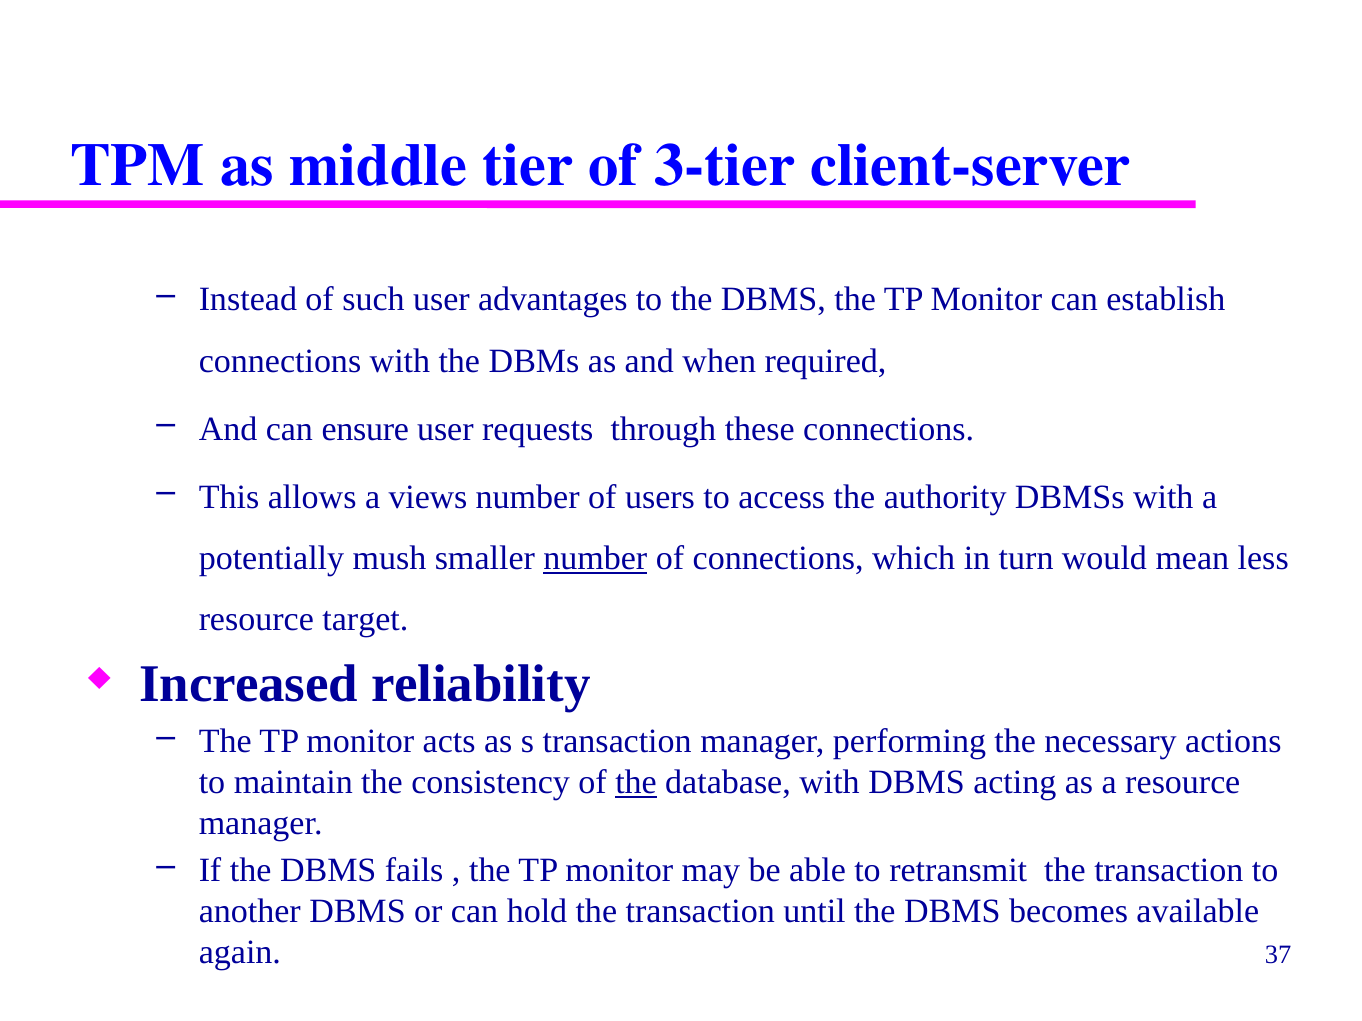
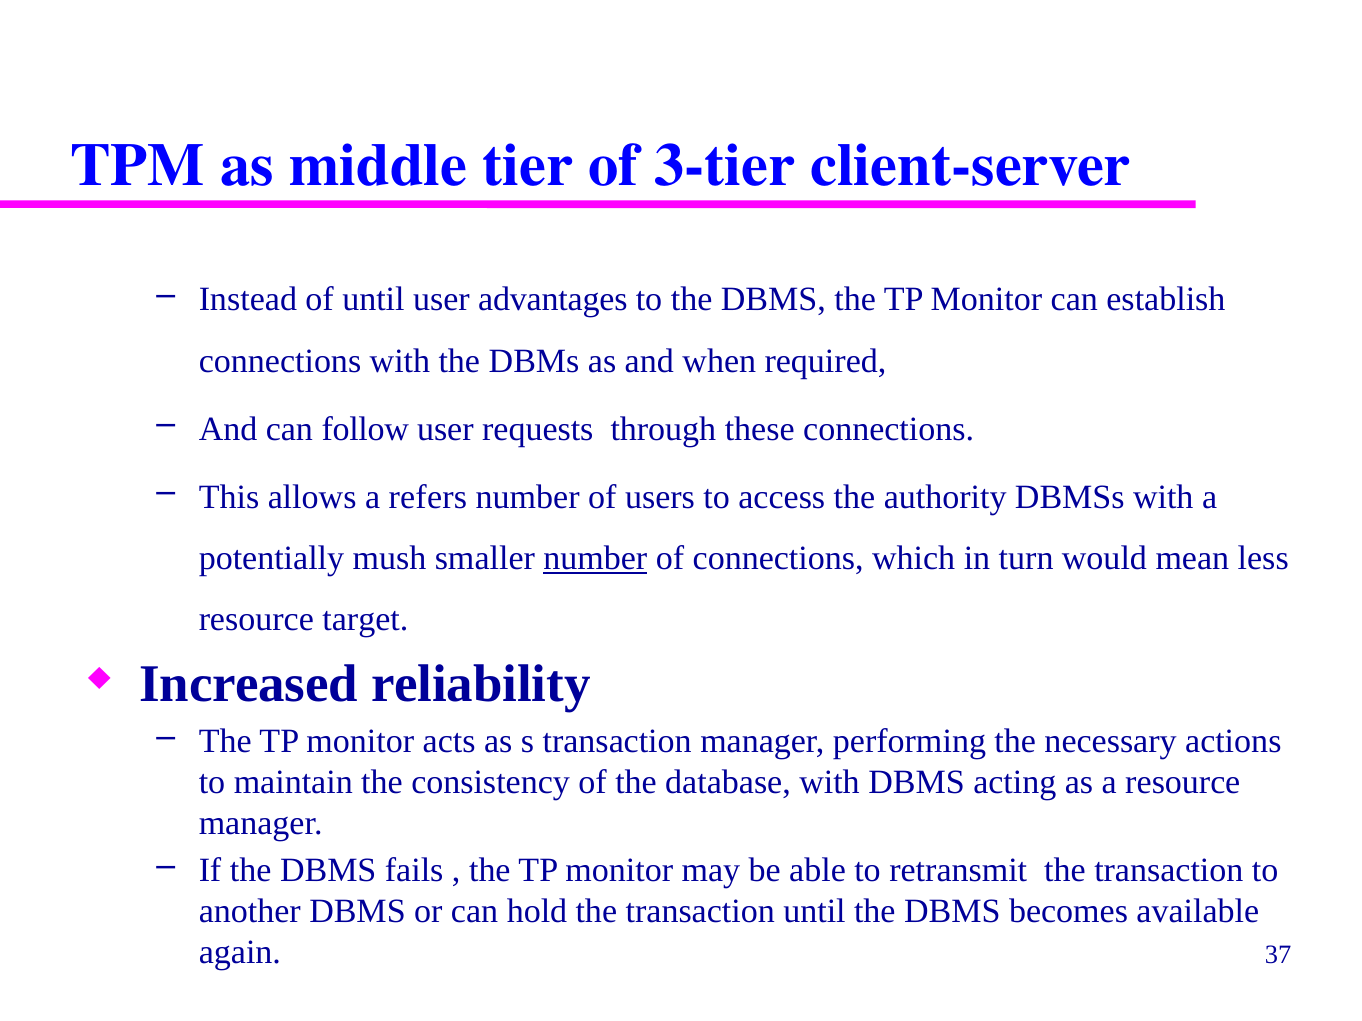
of such: such -> until
ensure: ensure -> follow
views: views -> refers
the at (636, 783) underline: present -> none
